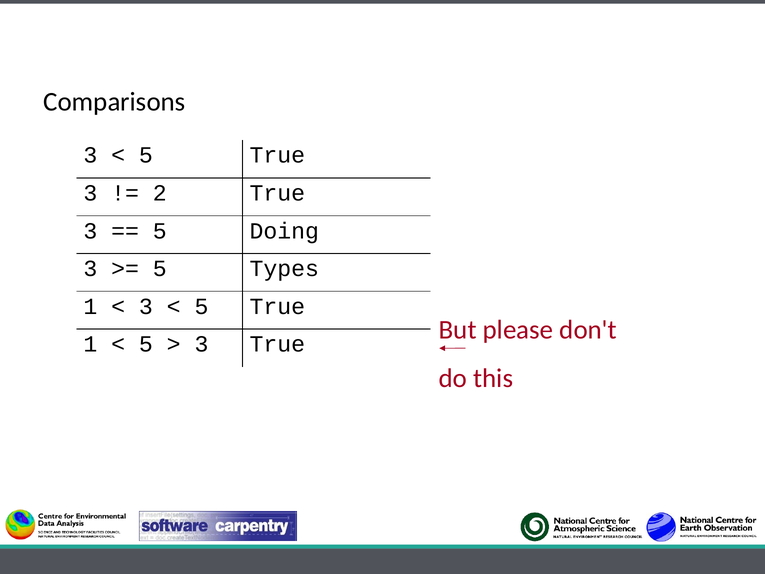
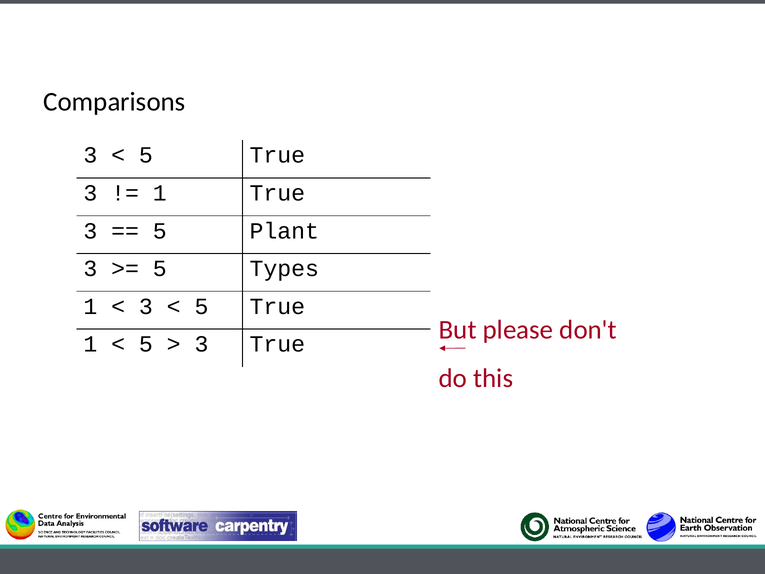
2 at (160, 193): 2 -> 1
Doing: Doing -> Plant
